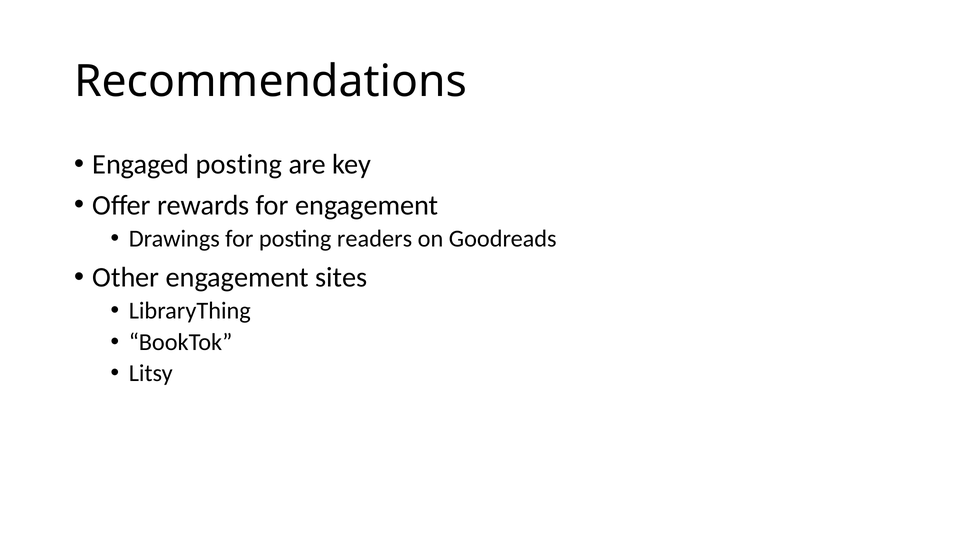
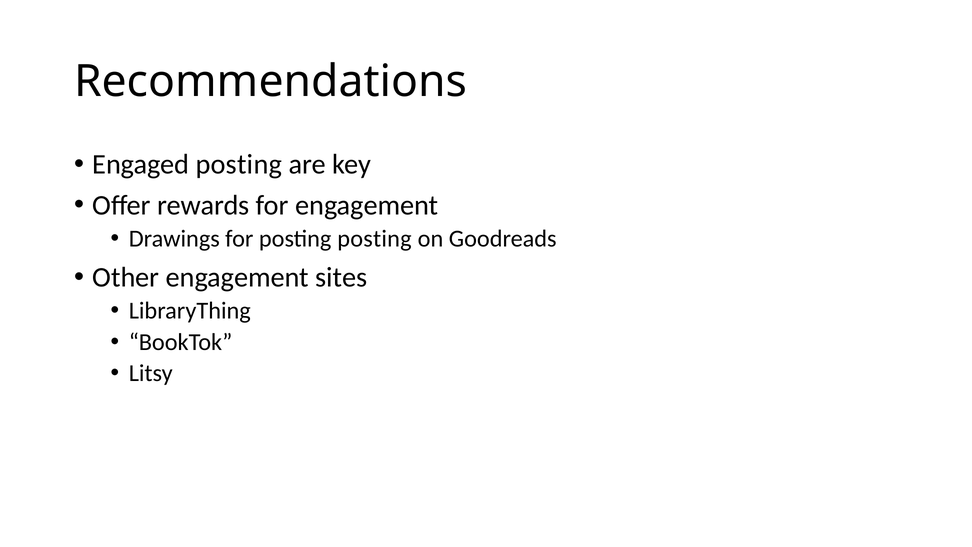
posting readers: readers -> posting
